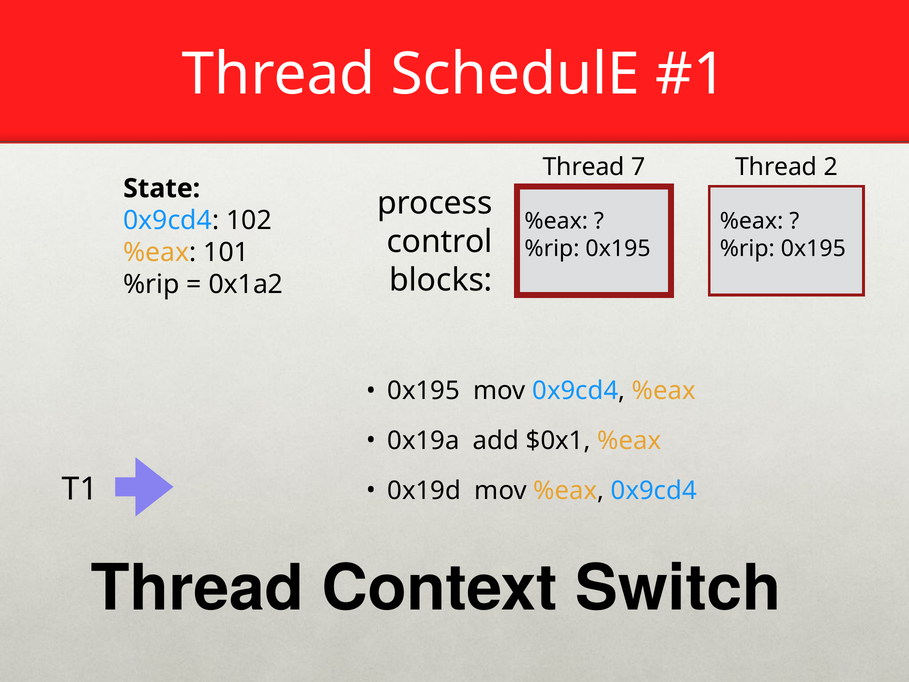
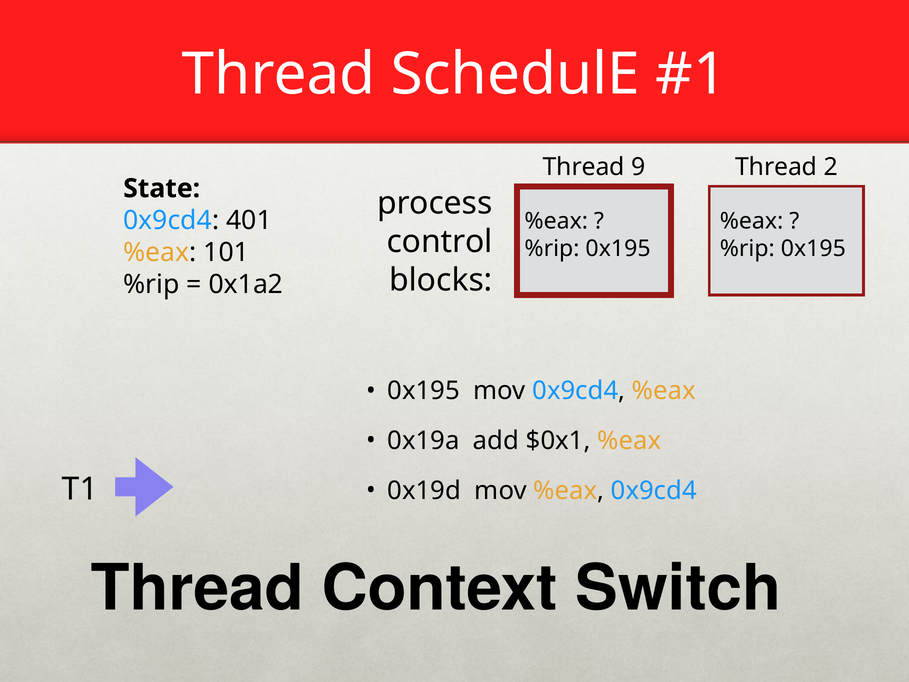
7: 7 -> 9
102: 102 -> 401
